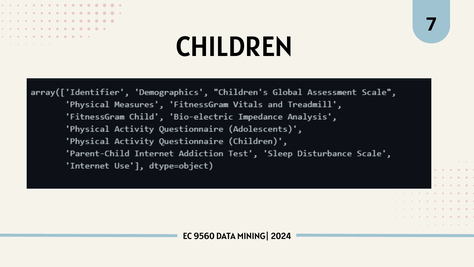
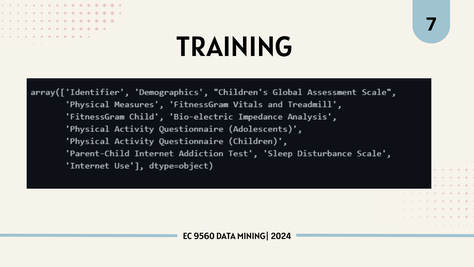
CHILDREN: CHILDREN -> TRAINING
